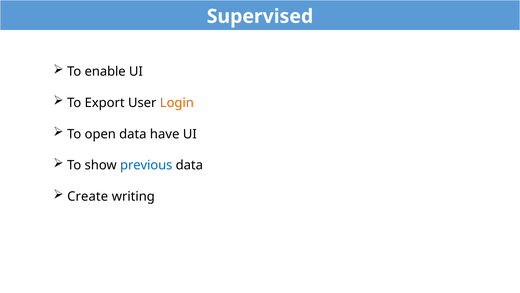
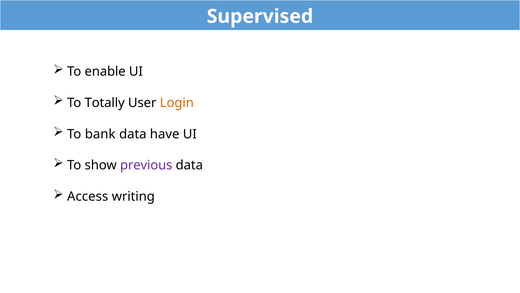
Export: Export -> Totally
open: open -> bank
previous colour: blue -> purple
Create: Create -> Access
